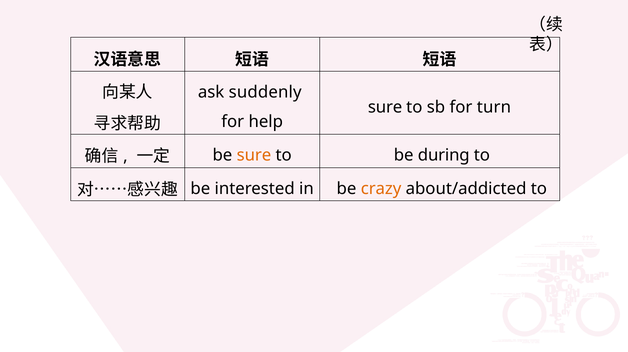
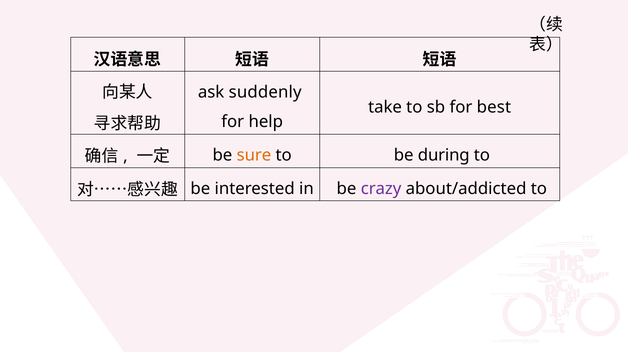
sure at (385, 107): sure -> take
turn: turn -> best
crazy colour: orange -> purple
